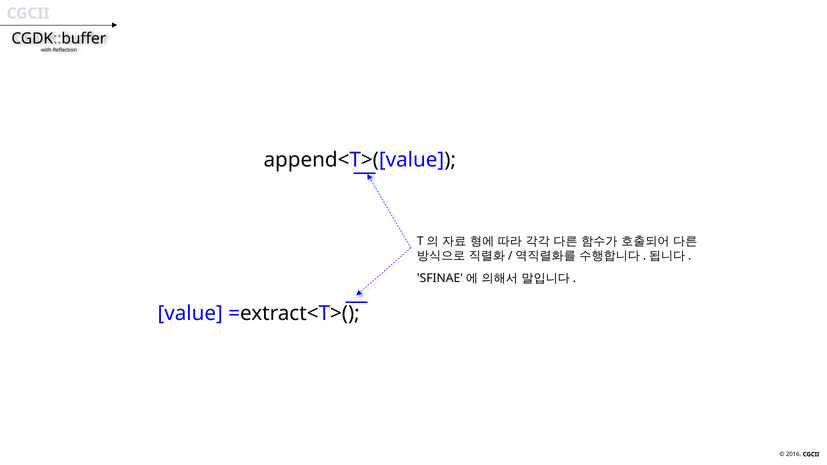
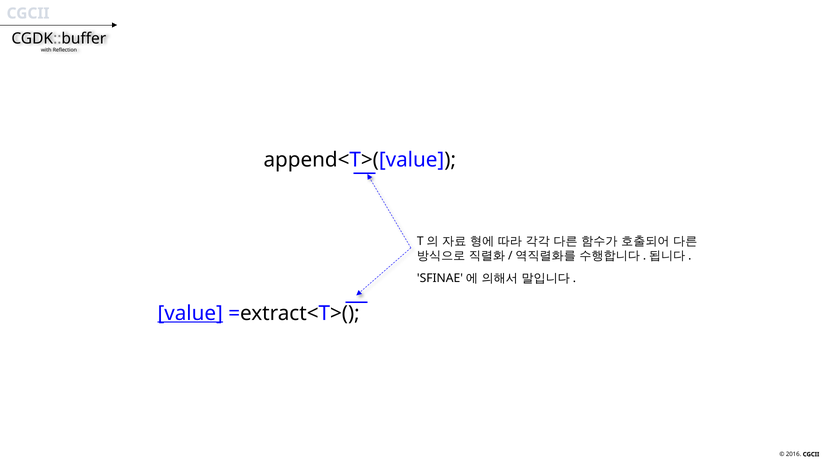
value underline: none -> present
